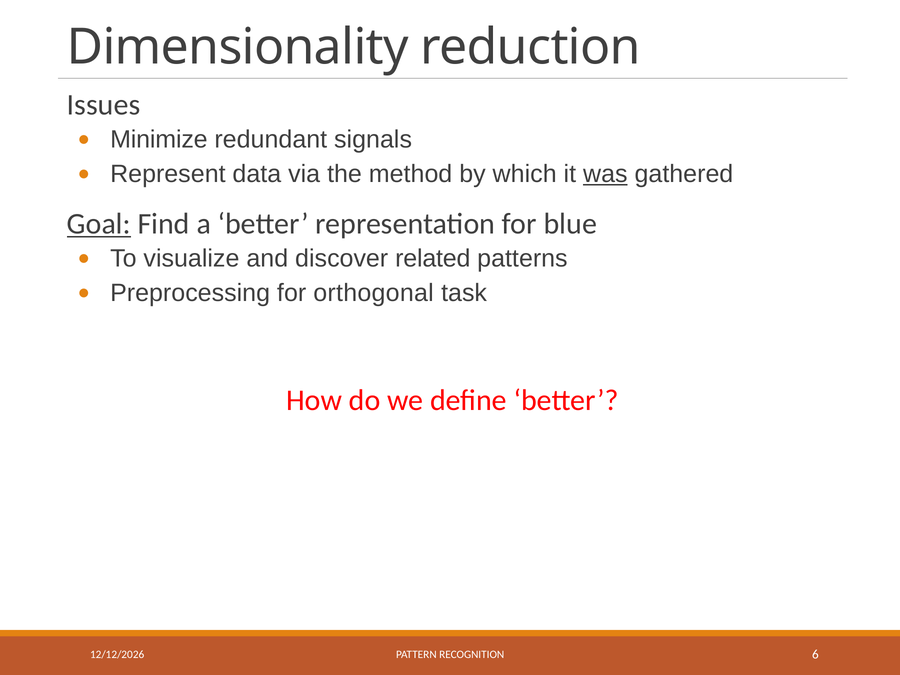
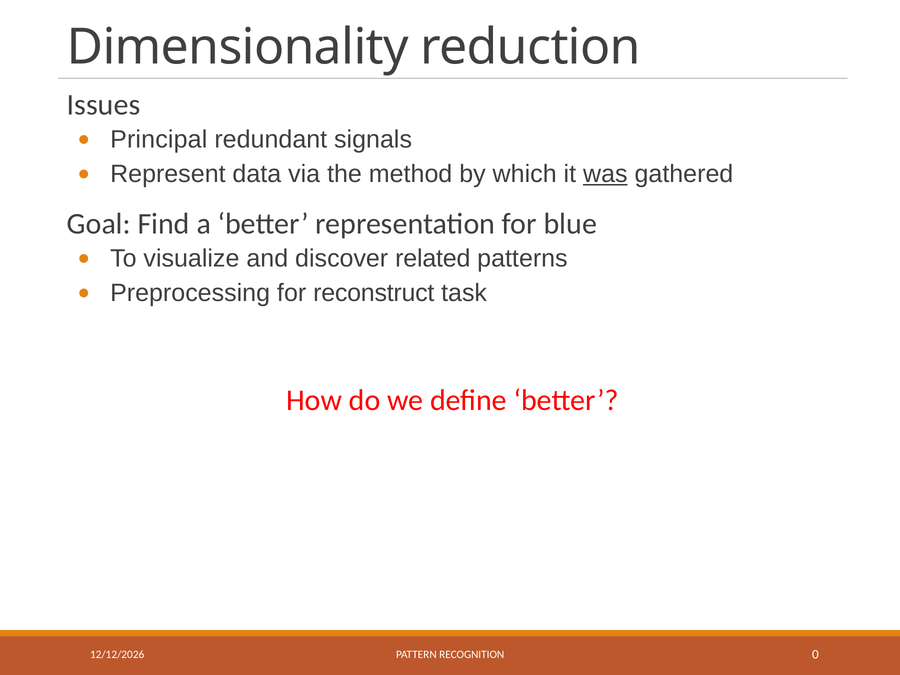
Minimize: Minimize -> Principal
Goal underline: present -> none
orthogonal: orthogonal -> reconstruct
6: 6 -> 0
